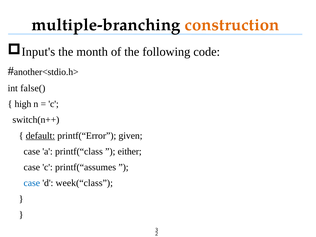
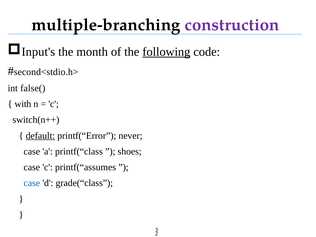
construction colour: orange -> purple
following underline: none -> present
another<stdio.h>: another<stdio.h> -> second<stdio.h>
high: high -> with
given: given -> never
either: either -> shoes
week(“class: week(“class -> grade(“class
